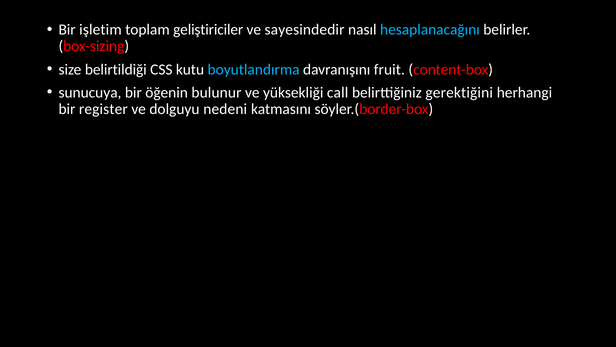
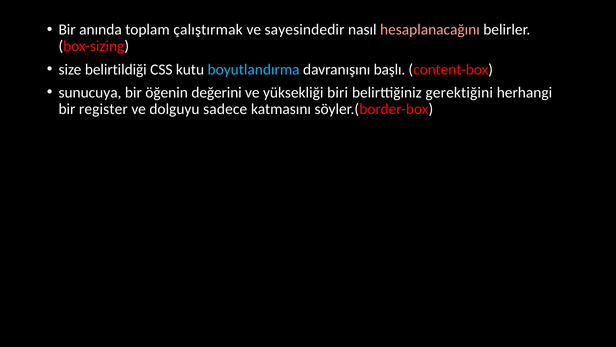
işletim: işletim -> anında
geliştiriciler: geliştiriciler -> çalıştırmak
hesaplanacağını colour: light blue -> pink
fruit: fruit -> başlı
bulunur: bulunur -> değerini
call: call -> biri
nedeni: nedeni -> sadece
